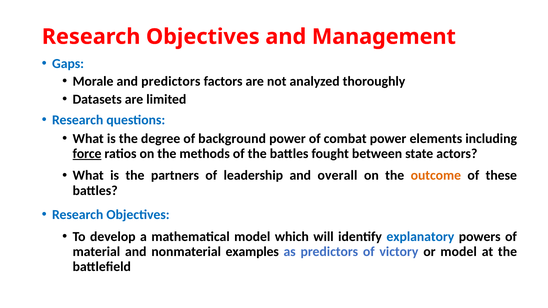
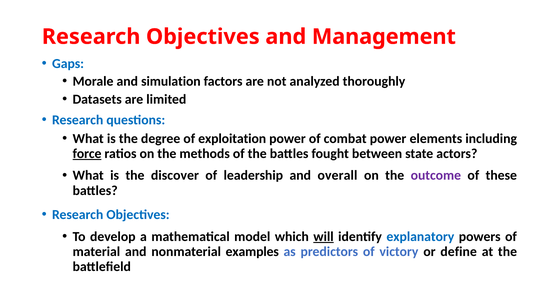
and predictors: predictors -> simulation
background: background -> exploitation
partners: partners -> discover
outcome colour: orange -> purple
will underline: none -> present
or model: model -> define
